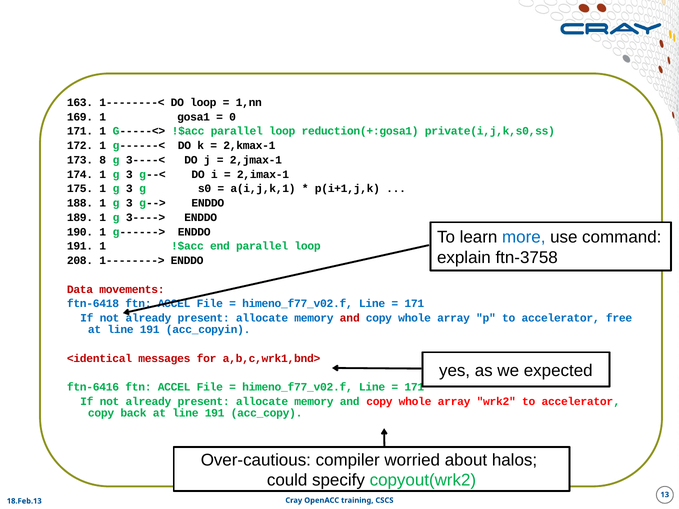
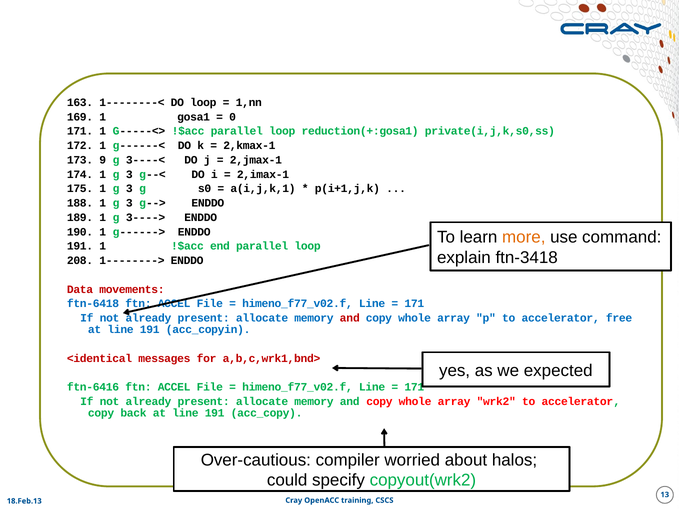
8: 8 -> 9
more colour: blue -> orange
ftn-3758: ftn-3758 -> ftn-3418
